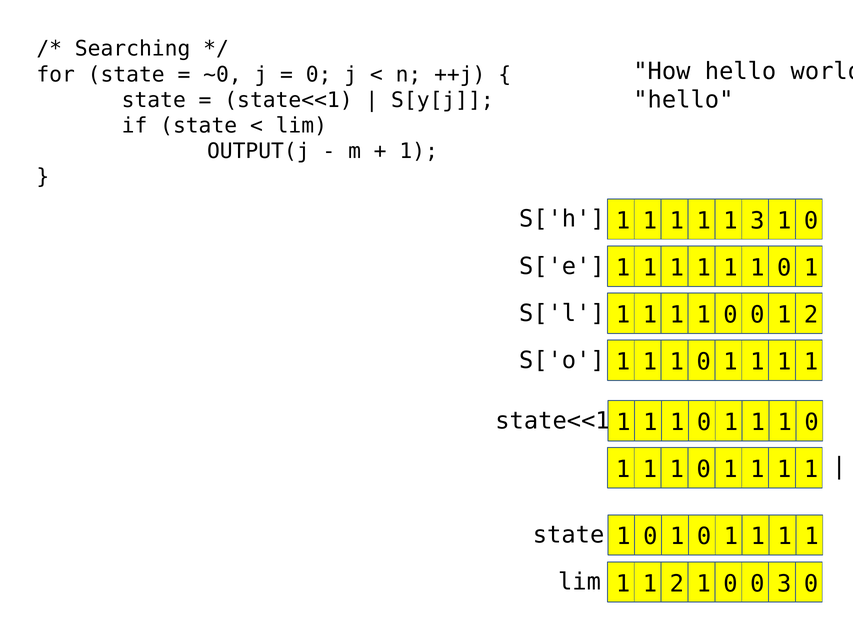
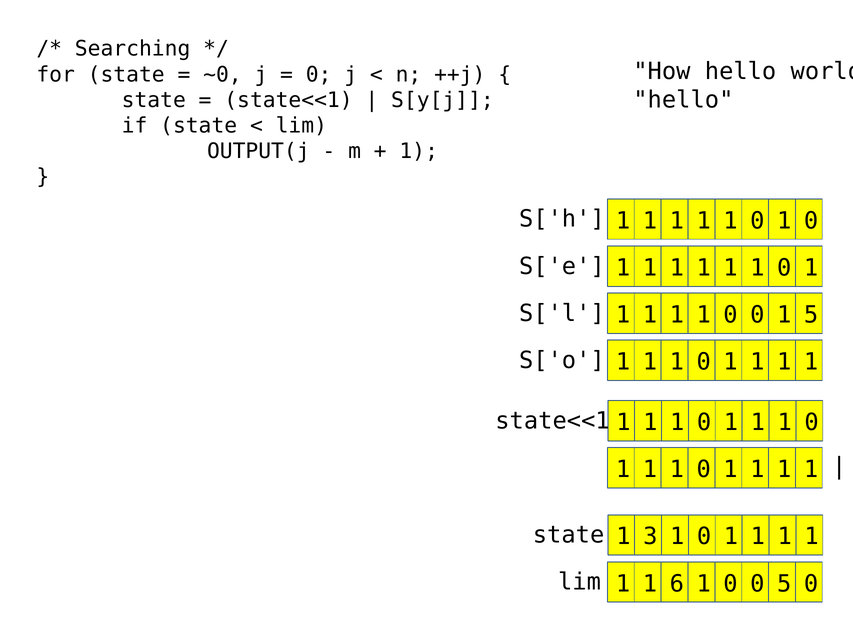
3 at (757, 221): 3 -> 0
0 1 2: 2 -> 5
0 at (650, 536): 0 -> 3
1 1 2: 2 -> 6
0 3: 3 -> 5
